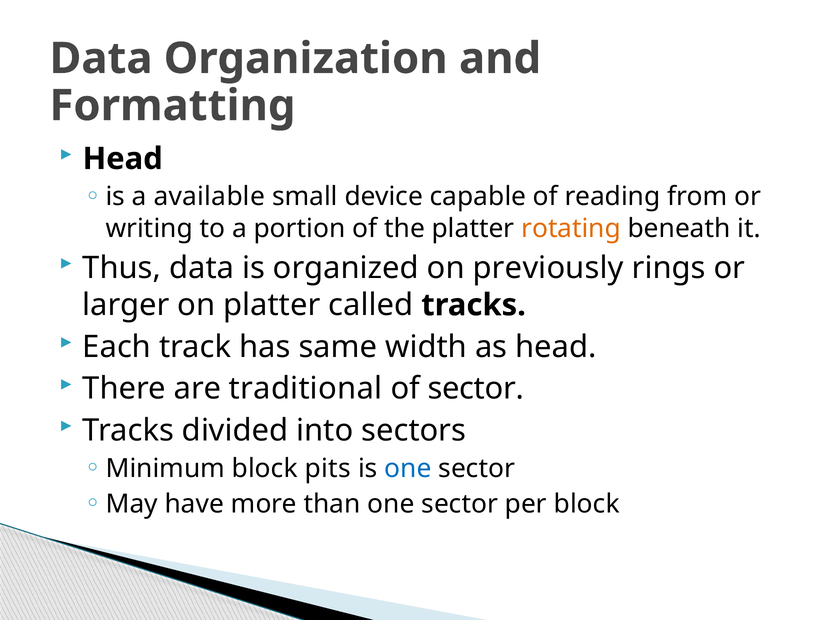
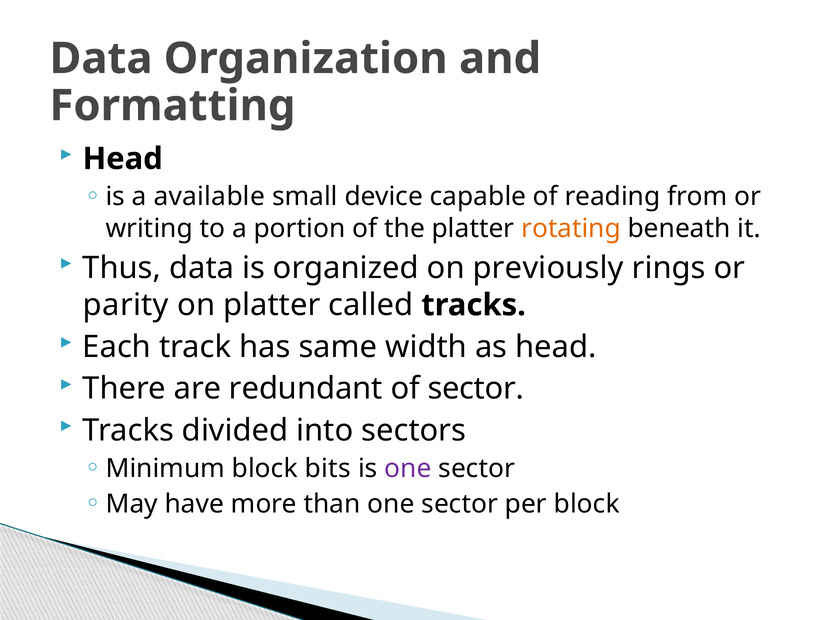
larger: larger -> parity
traditional: traditional -> redundant
pits: pits -> bits
one at (408, 468) colour: blue -> purple
